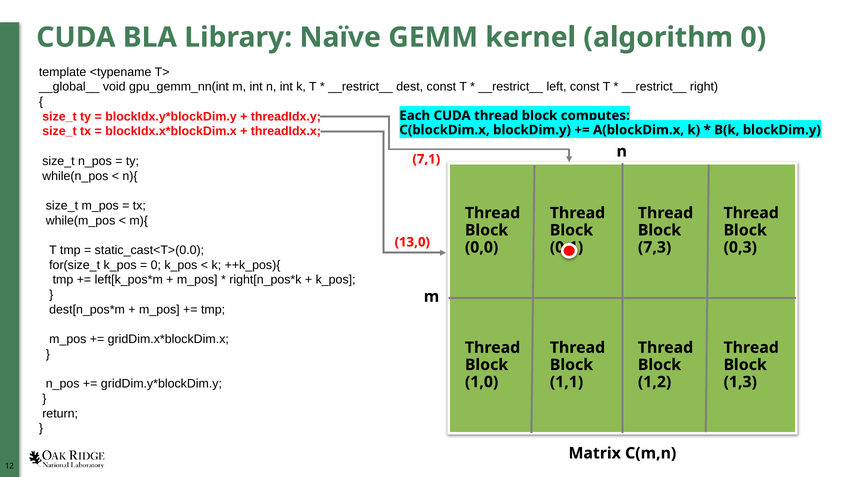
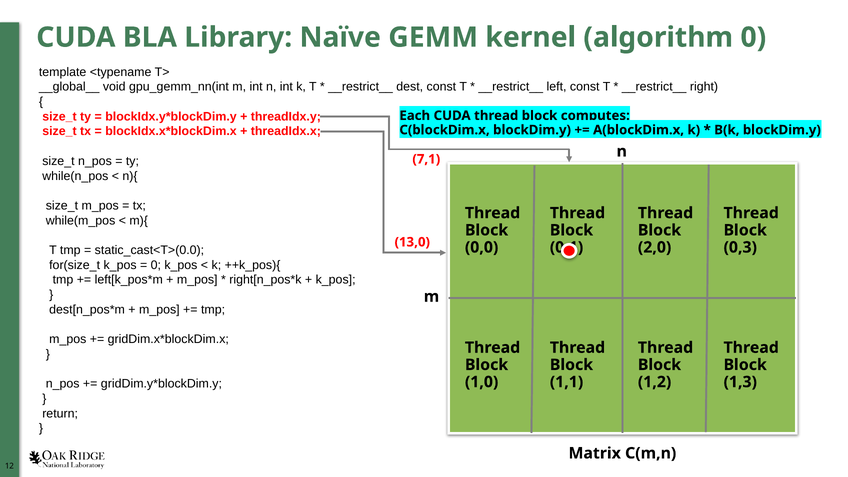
7,3: 7,3 -> 2,0
